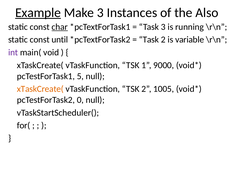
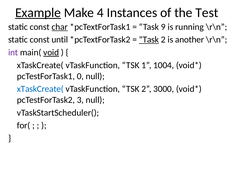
Make 3: 3 -> 4
Also: Also -> Test
Task 3: 3 -> 9
Task at (149, 40) underline: none -> present
variable: variable -> another
void underline: none -> present
9000: 9000 -> 1004
5: 5 -> 0
xTaskCreate( at (40, 89) colour: orange -> blue
1005: 1005 -> 3000
0: 0 -> 3
